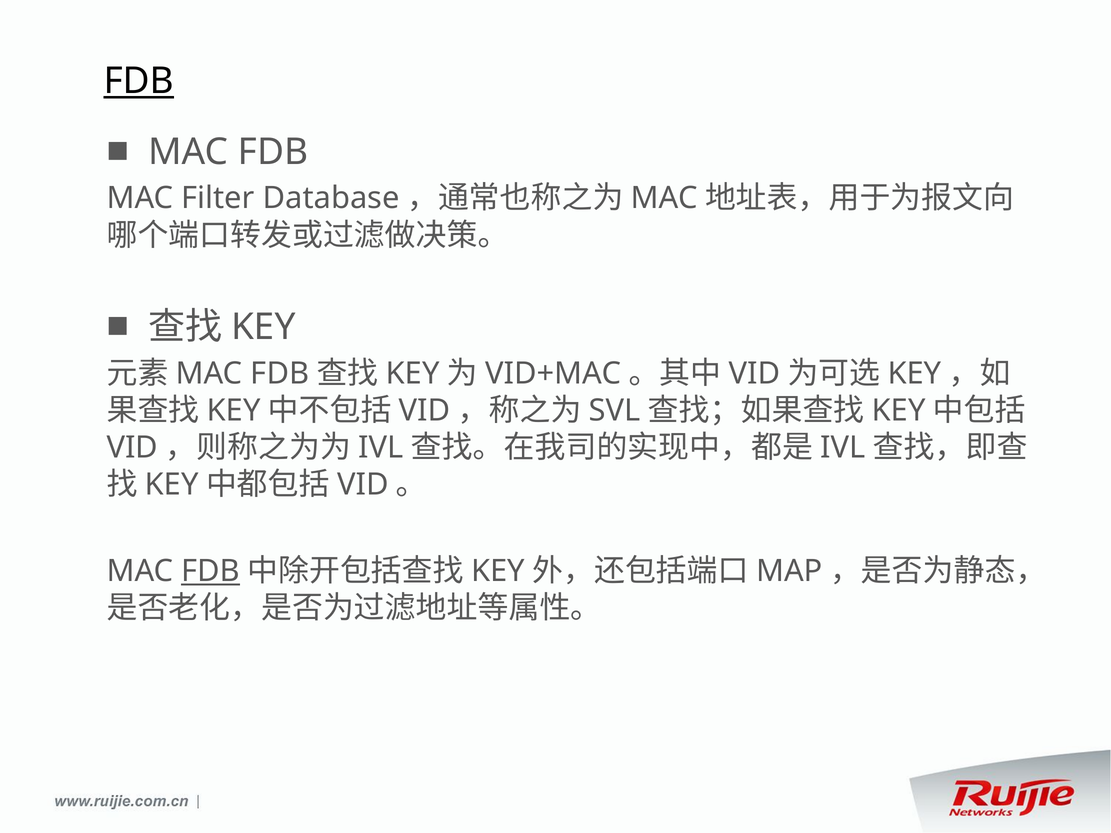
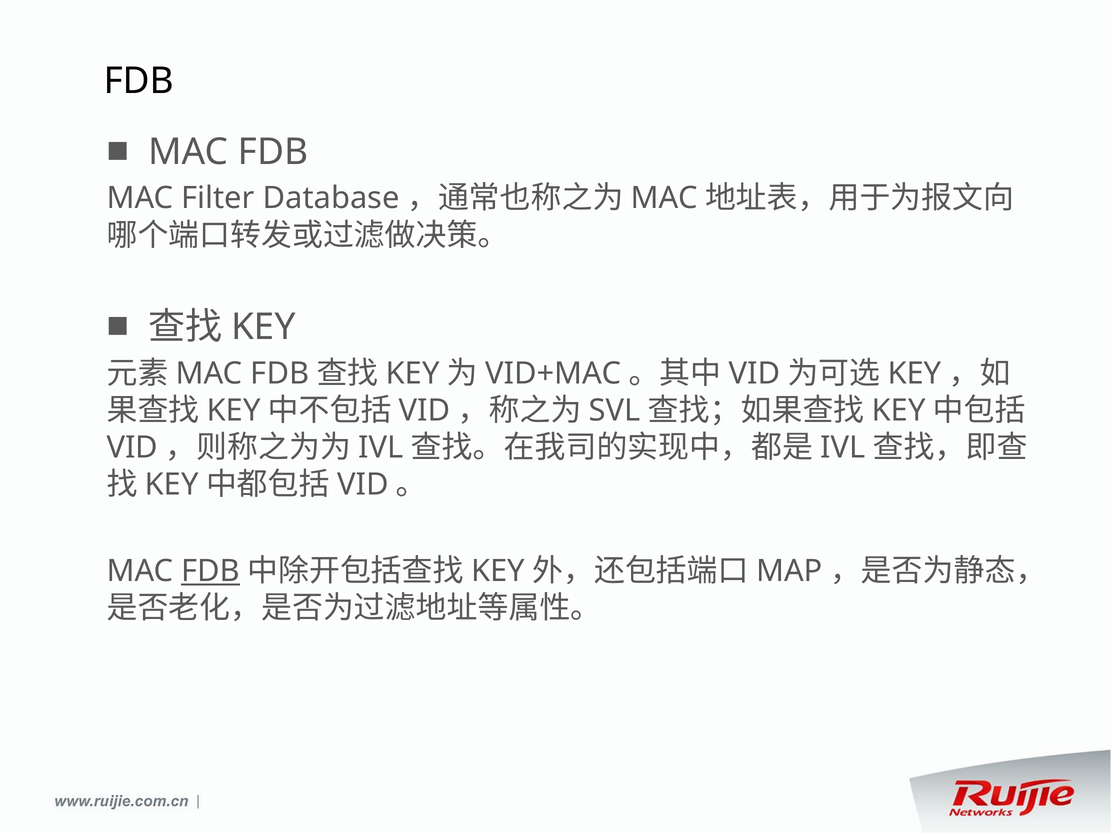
FDB at (139, 81) underline: present -> none
